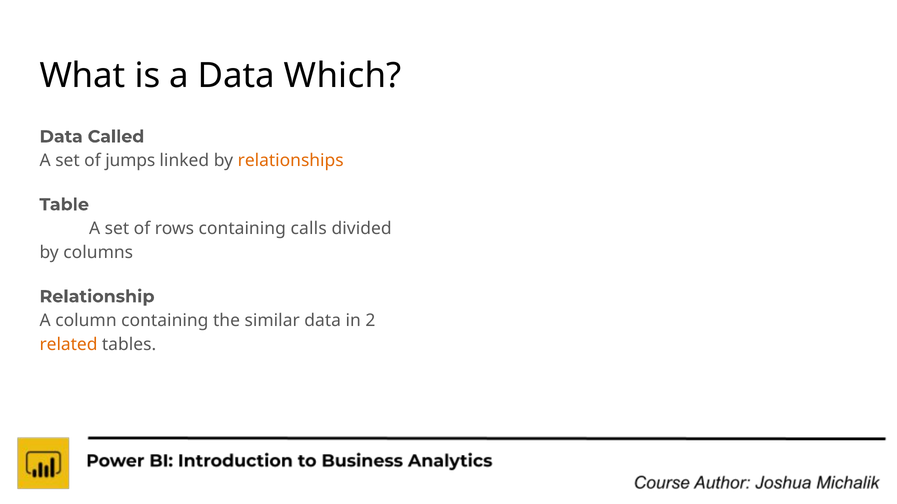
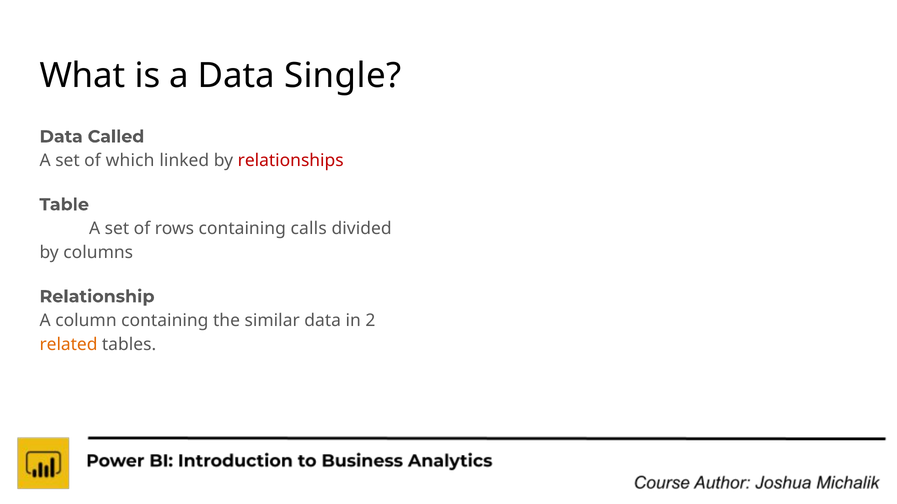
Which: Which -> Single
jumps: jumps -> which
relationships colour: orange -> red
